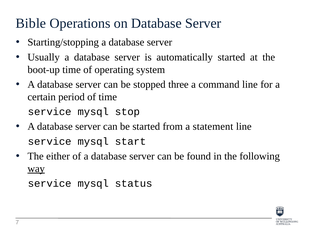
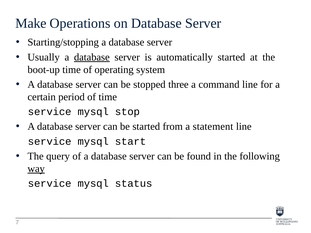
Bible: Bible -> Make
database at (92, 57) underline: none -> present
either: either -> query
